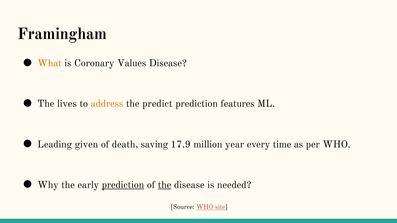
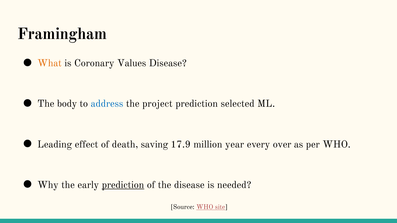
lives: lives -> body
address colour: orange -> blue
predict: predict -> project
features: features -> selected
given: given -> effect
time: time -> over
the at (165, 185) underline: present -> none
